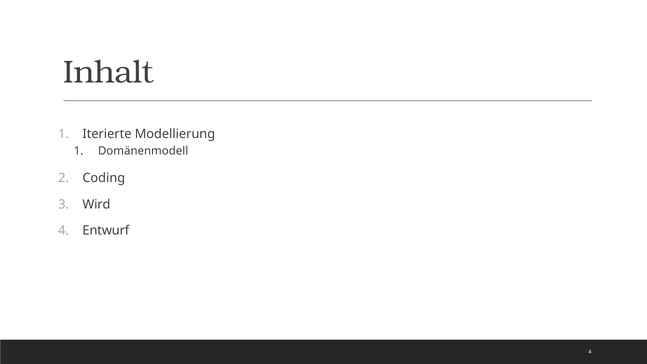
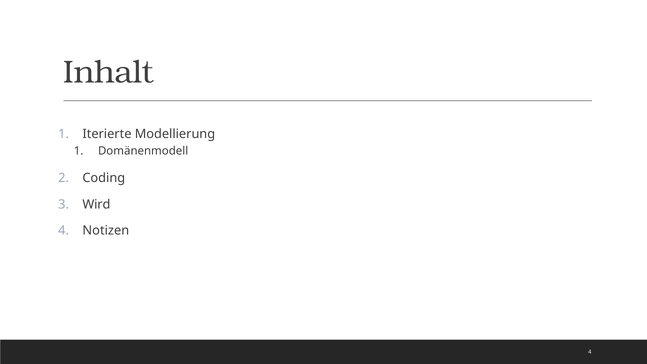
Entwurf: Entwurf -> Notizen
